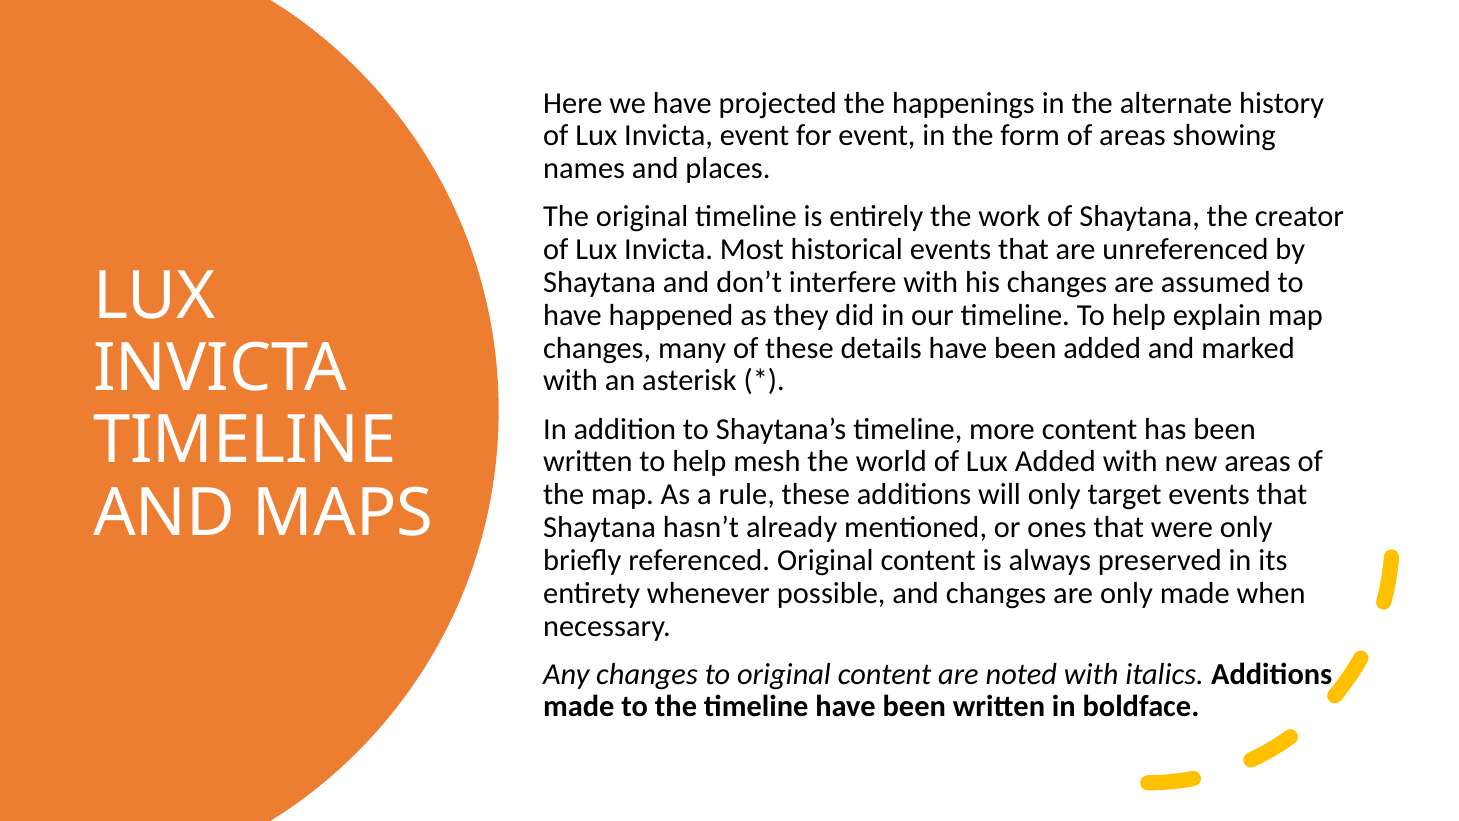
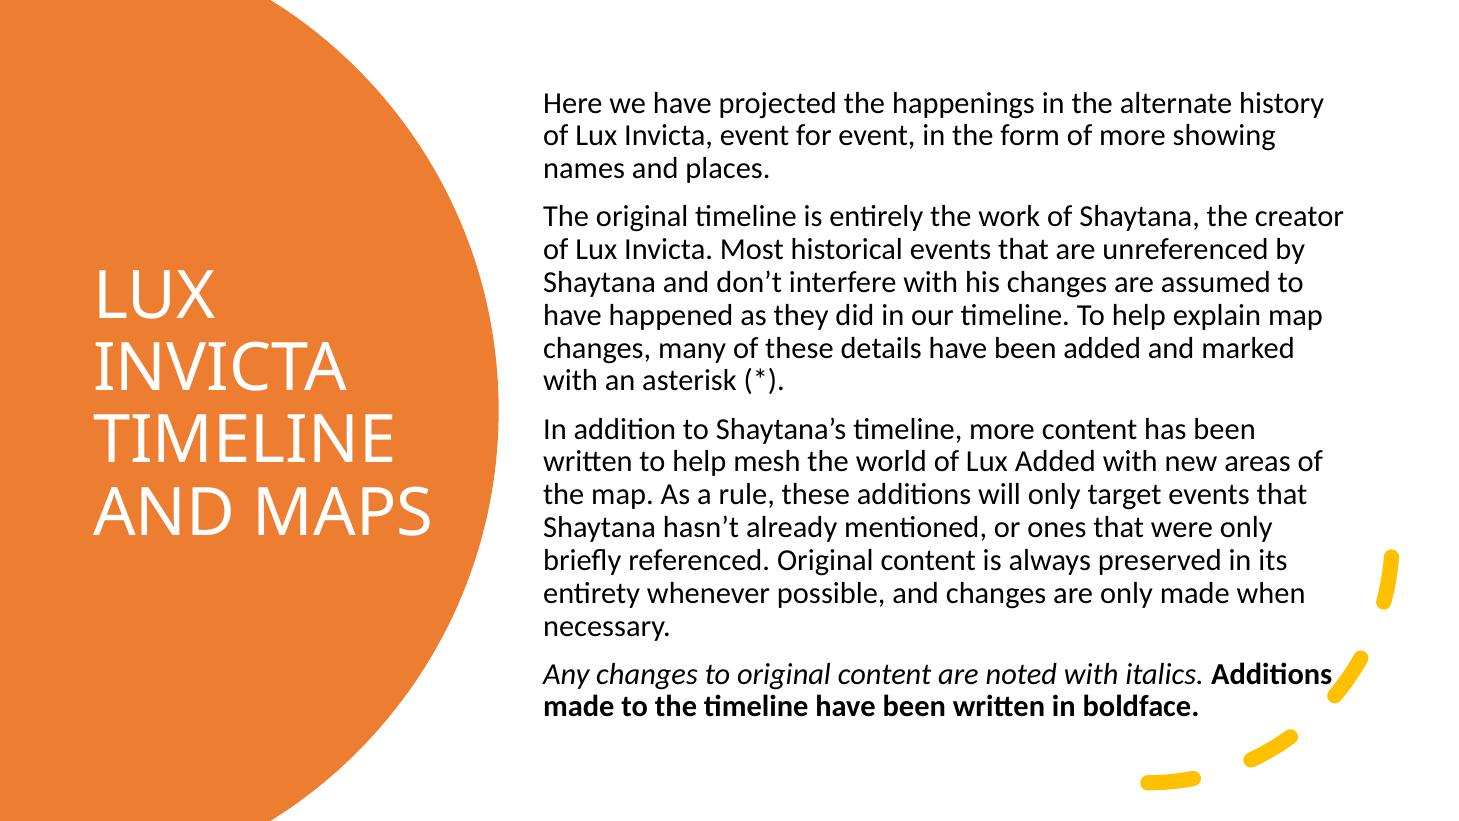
of areas: areas -> more
